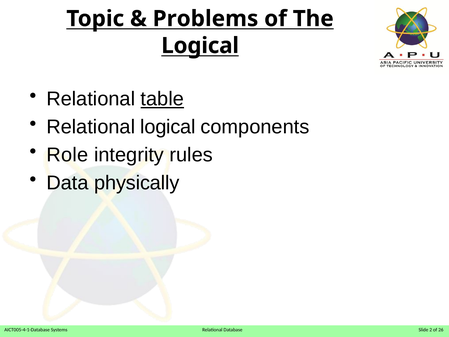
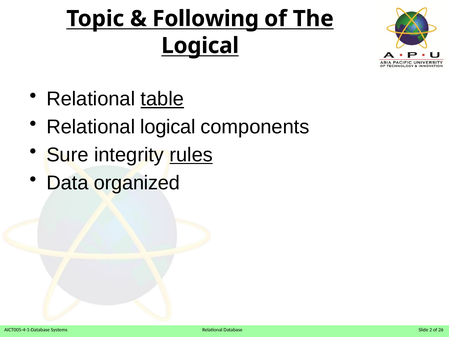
Problems: Problems -> Following
Role: Role -> Sure
rules underline: none -> present
physically: physically -> organized
